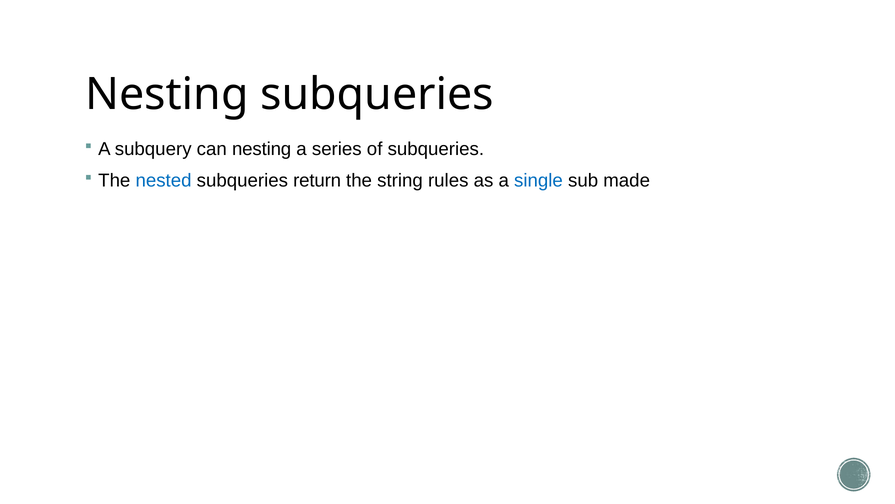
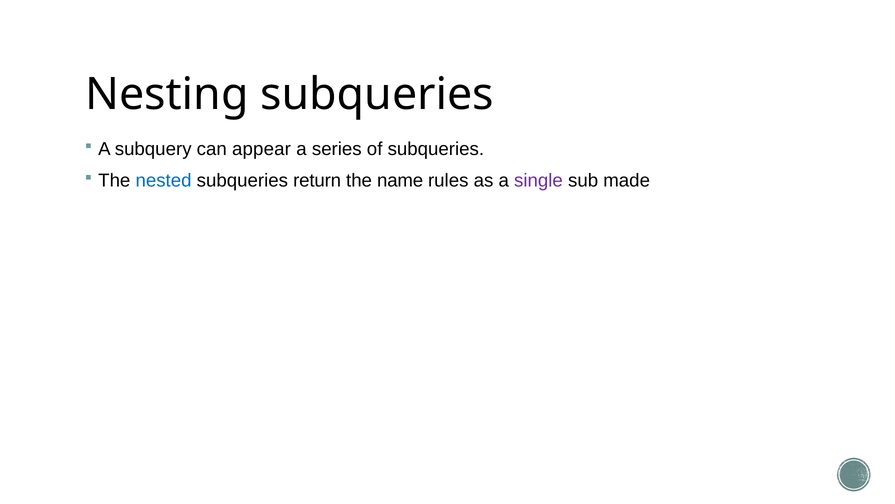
can nesting: nesting -> appear
string: string -> name
single colour: blue -> purple
